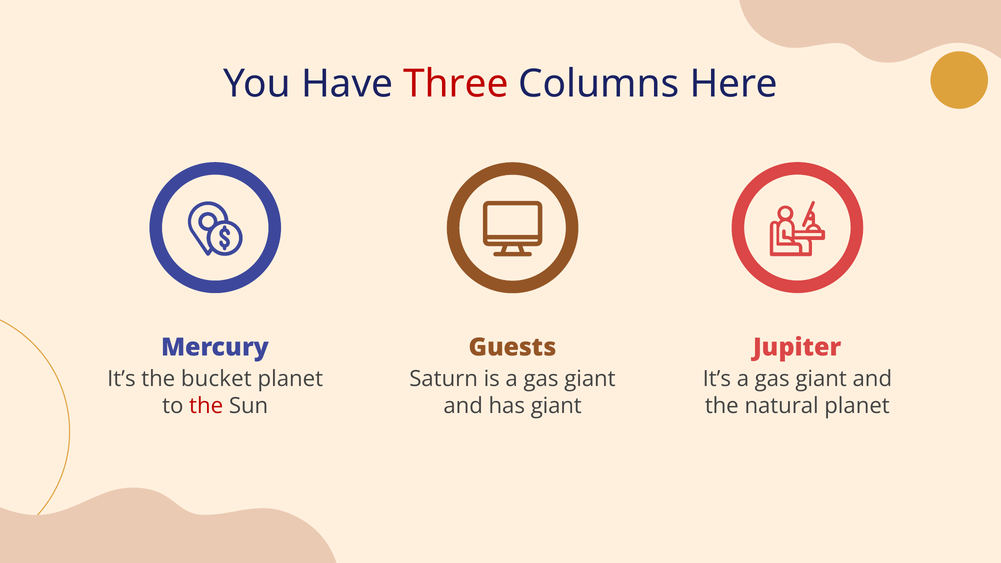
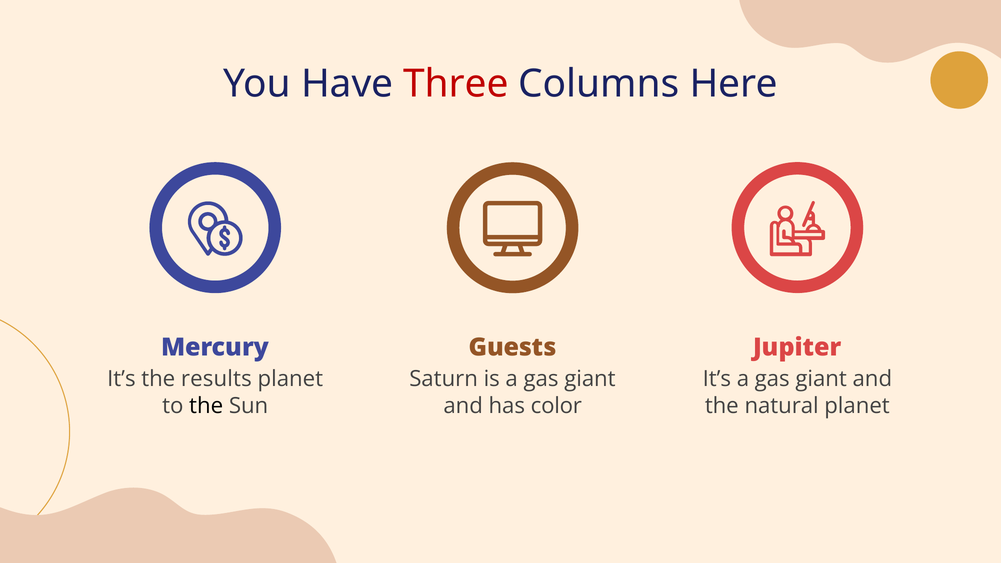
bucket: bucket -> results
the at (206, 406) colour: red -> black
has giant: giant -> color
